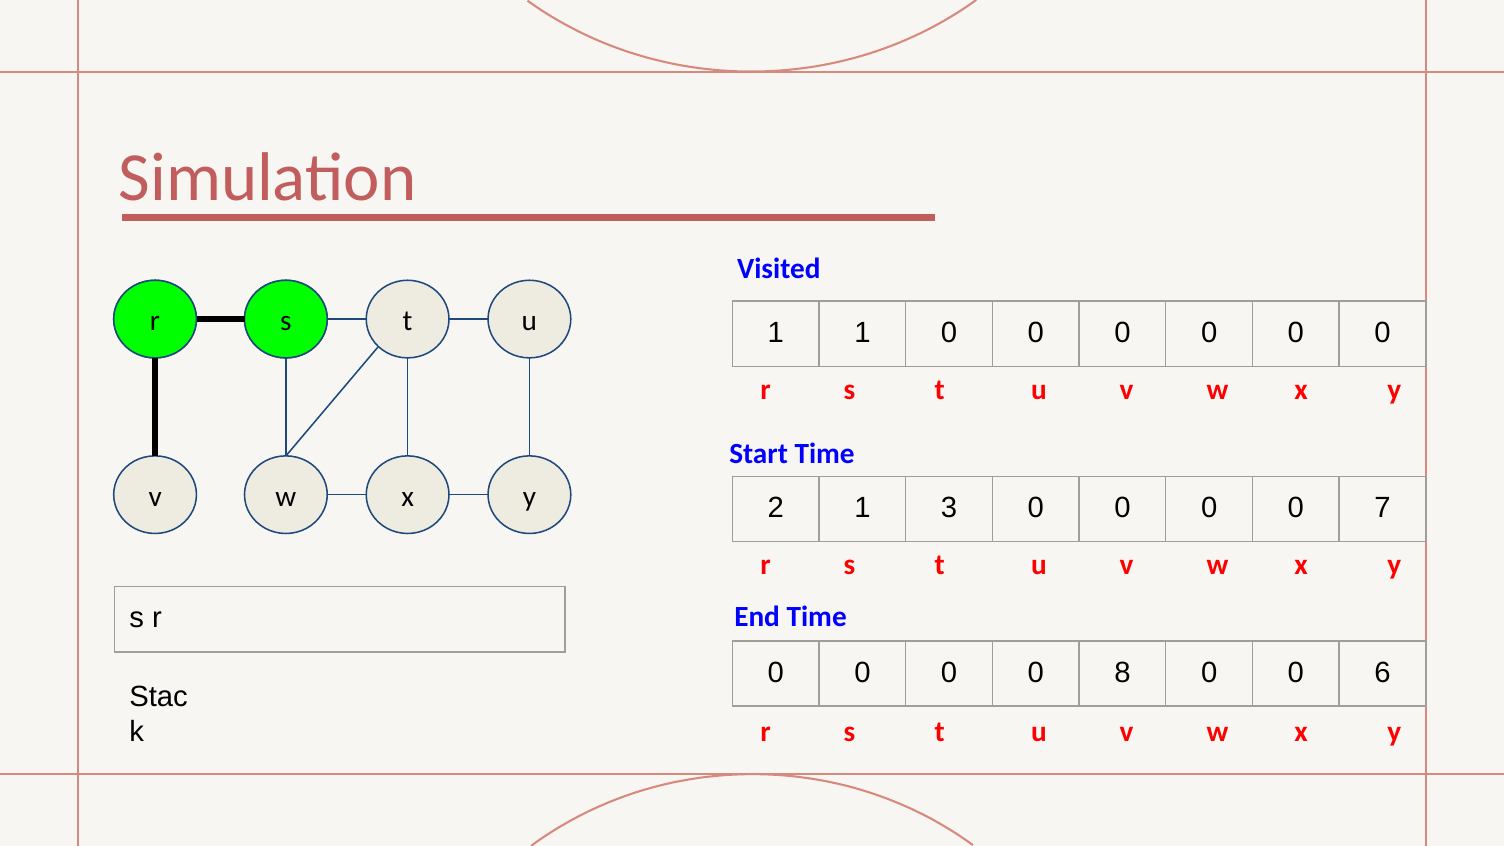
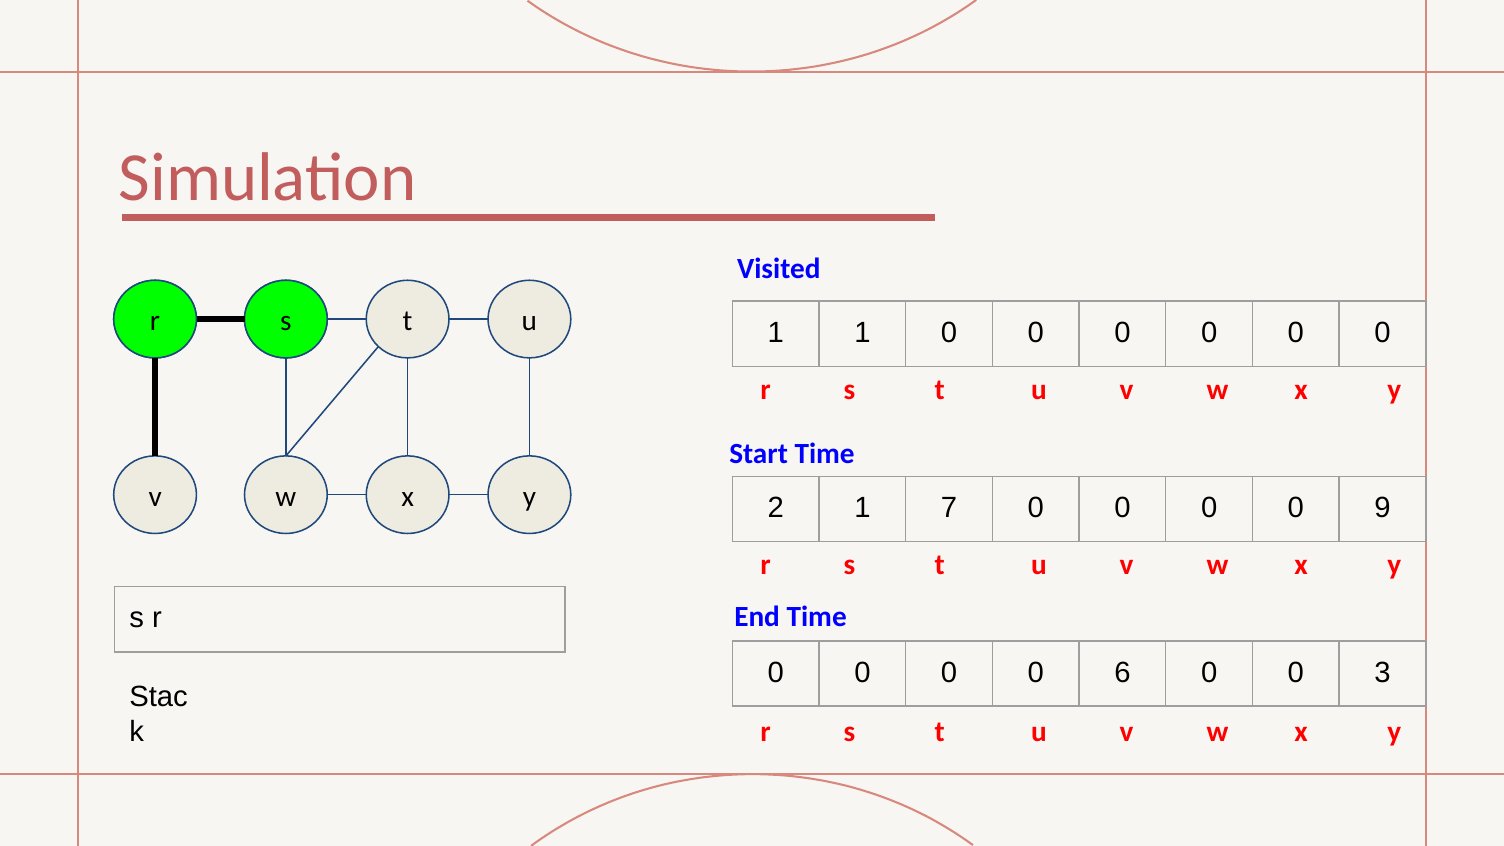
3: 3 -> 7
7: 7 -> 9
8: 8 -> 6
6: 6 -> 3
